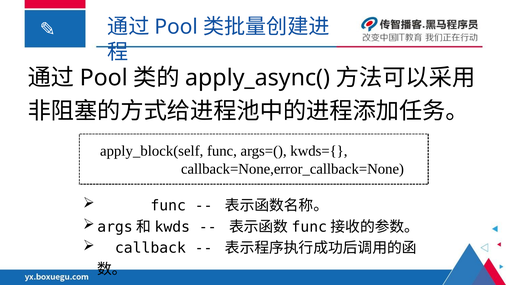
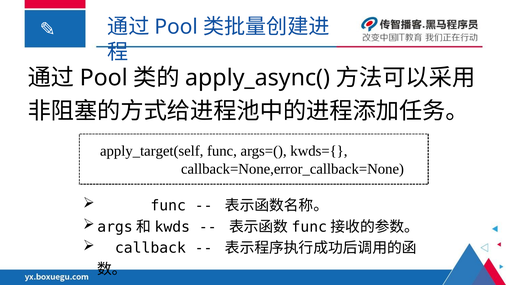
apply_block(self: apply_block(self -> apply_target(self
